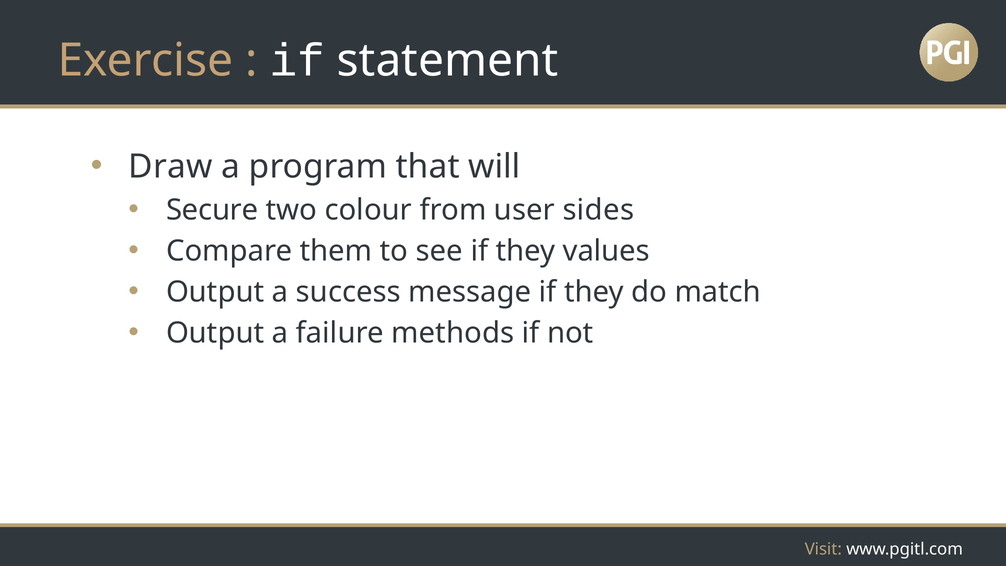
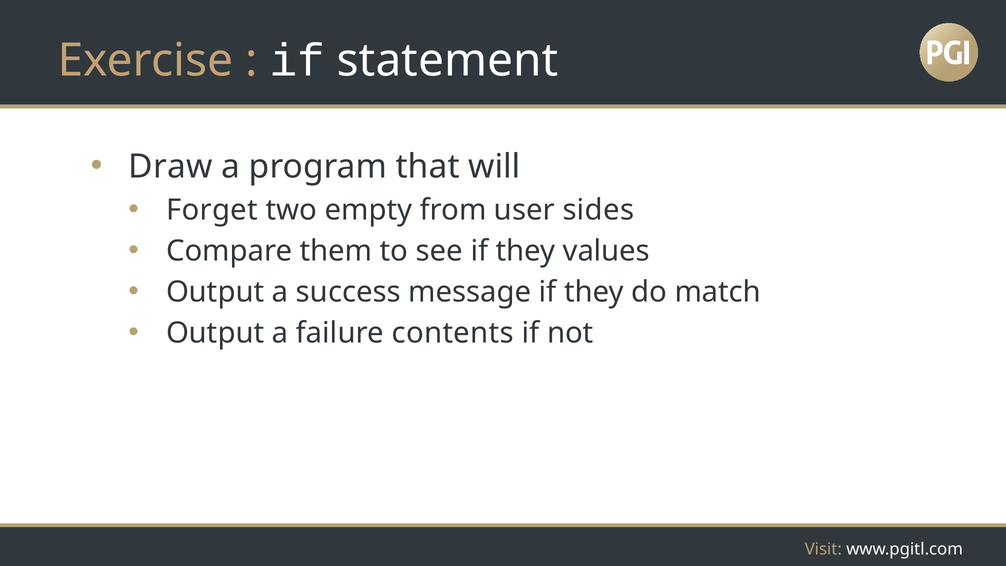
Secure: Secure -> Forget
colour: colour -> empty
methods: methods -> contents
